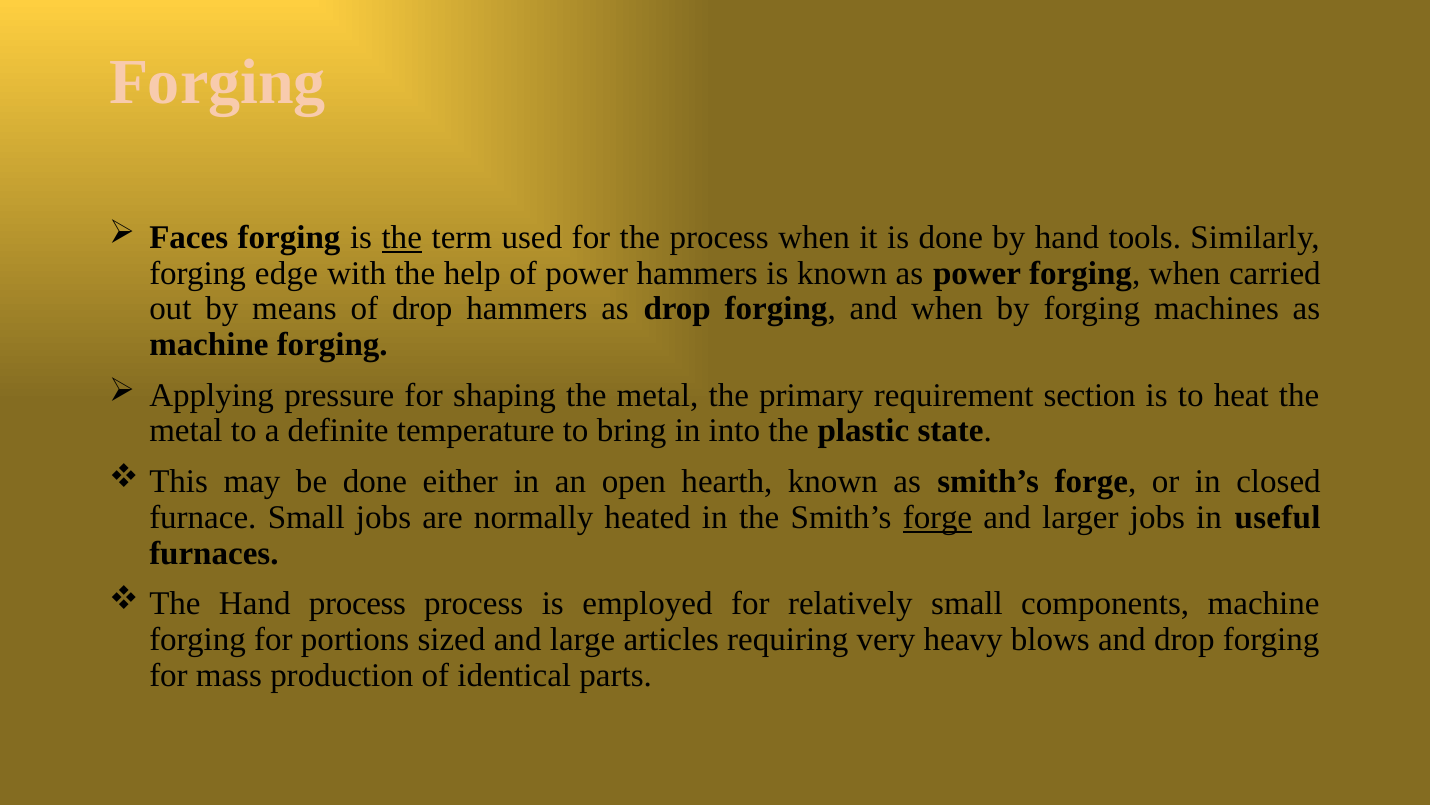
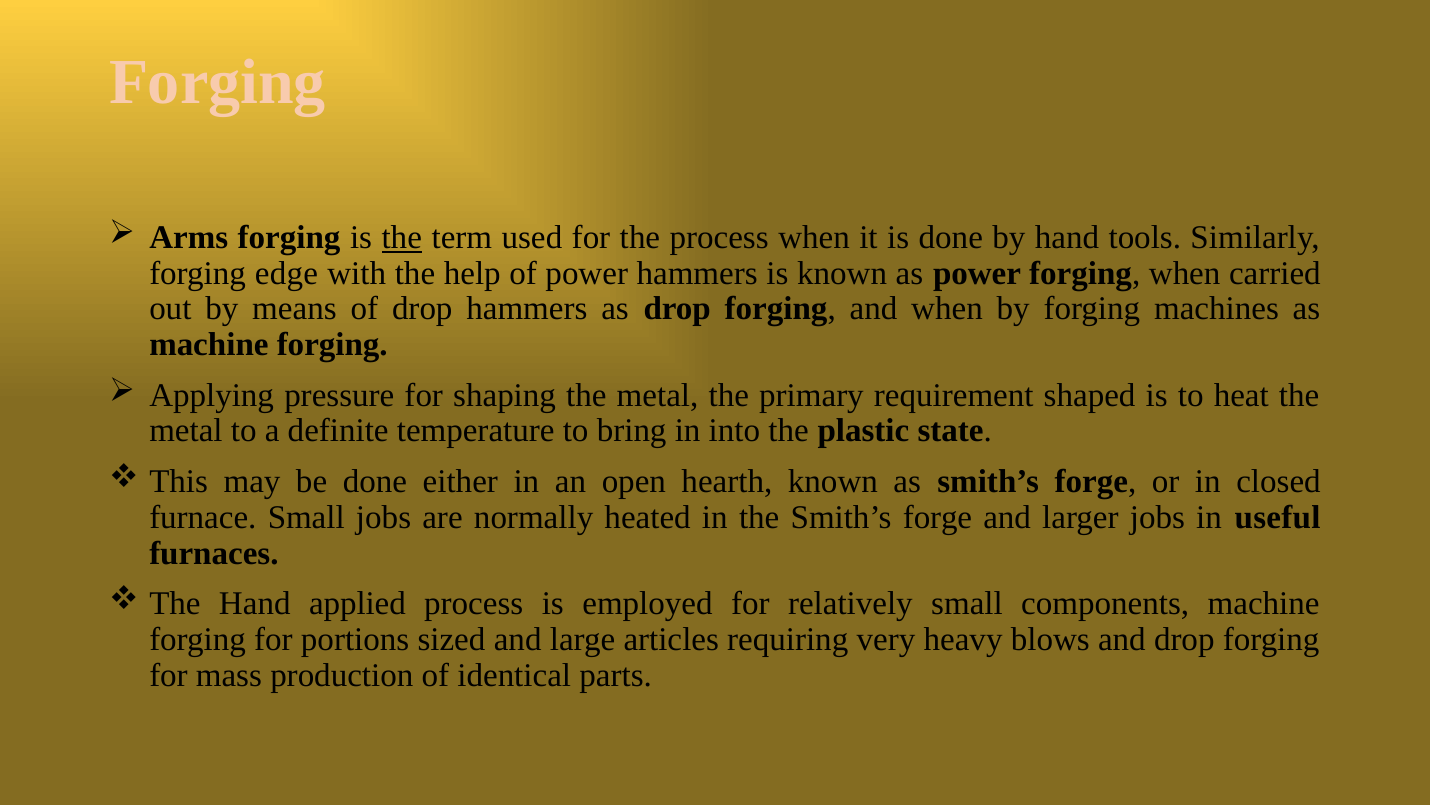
Faces: Faces -> Arms
section: section -> shaped
forge at (937, 517) underline: present -> none
Hand process: process -> applied
